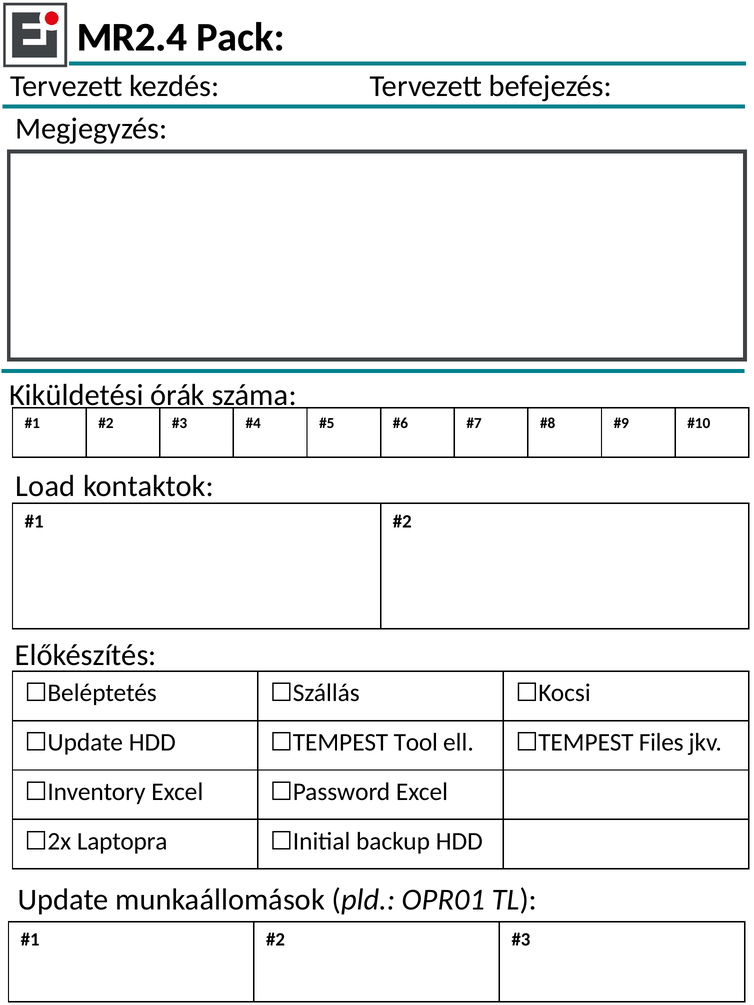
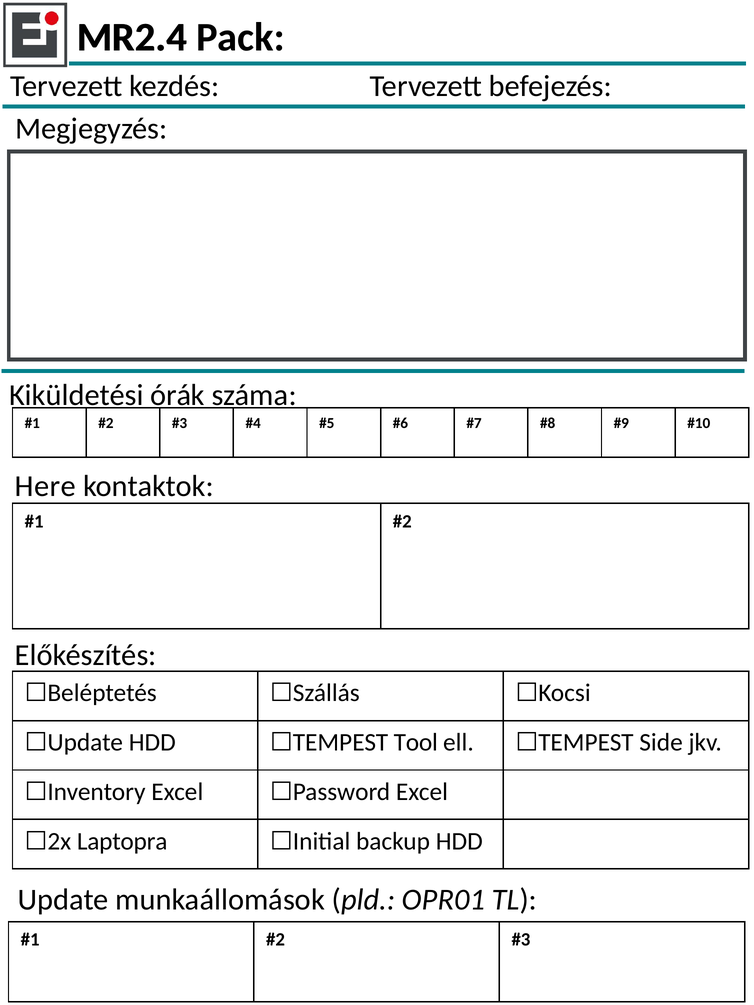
Load: Load -> Here
Files: Files -> Side
